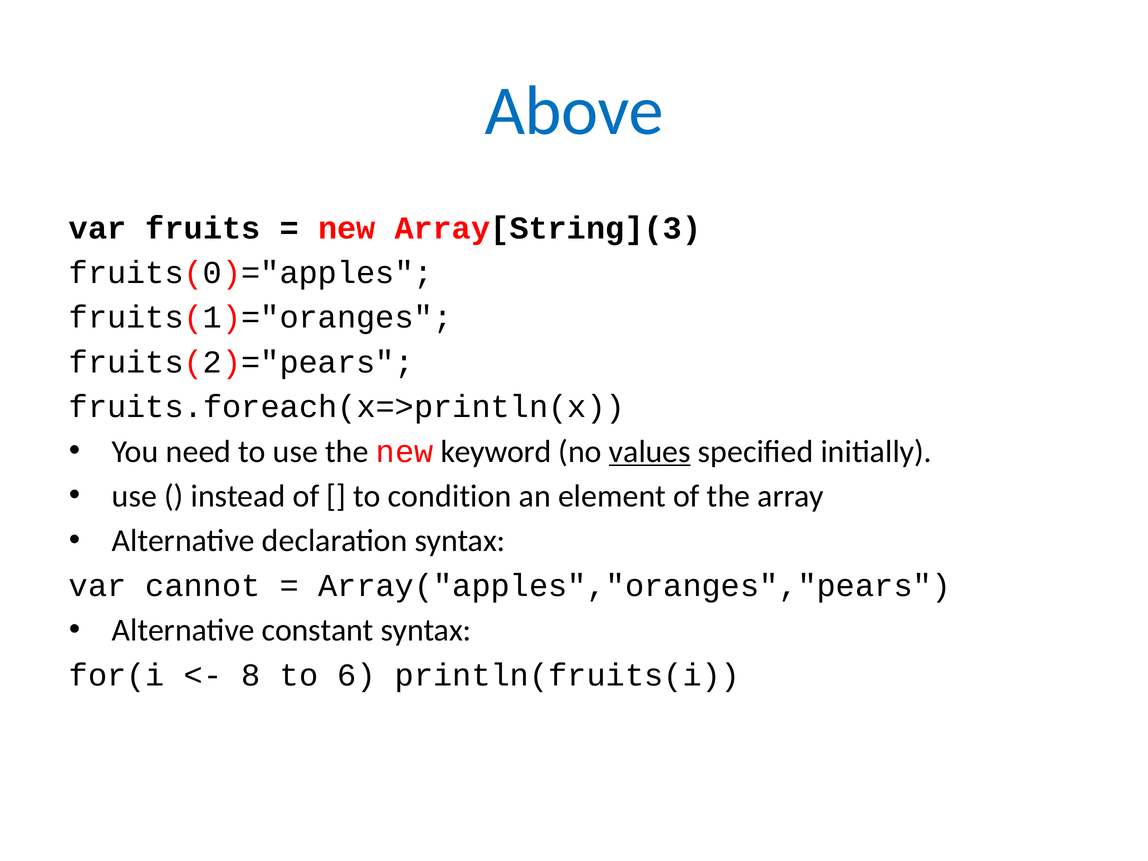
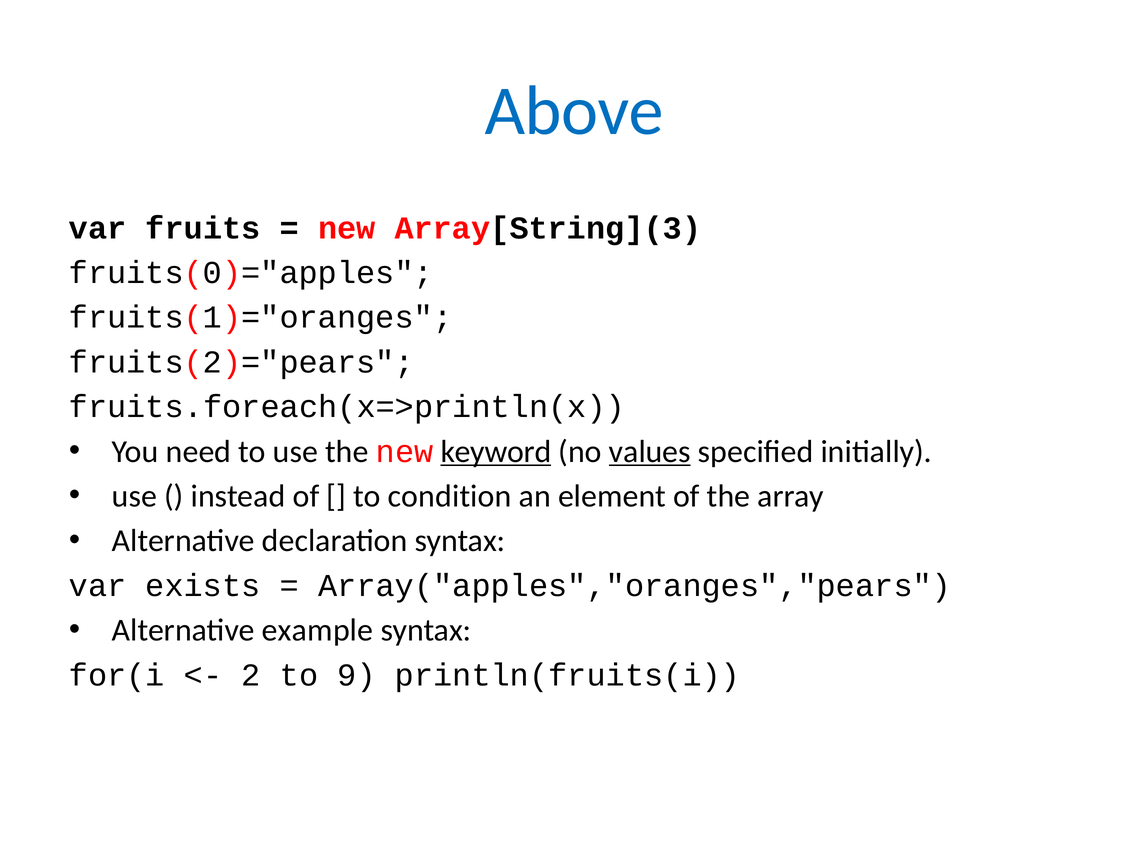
keyword underline: none -> present
cannot: cannot -> exists
constant: constant -> example
8: 8 -> 2
6: 6 -> 9
